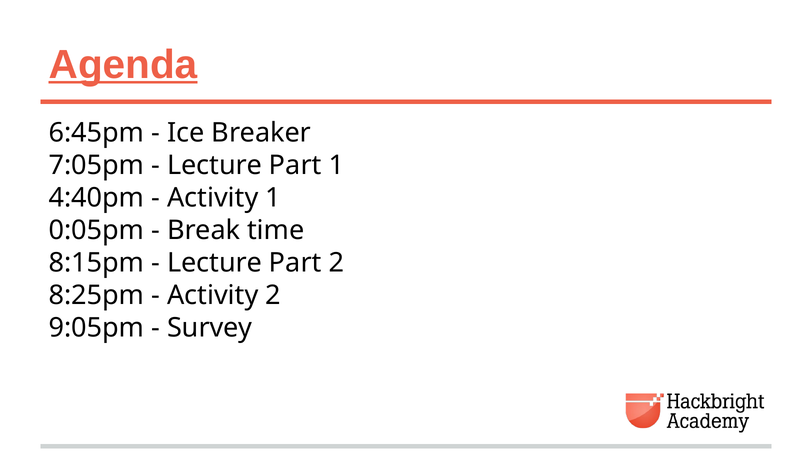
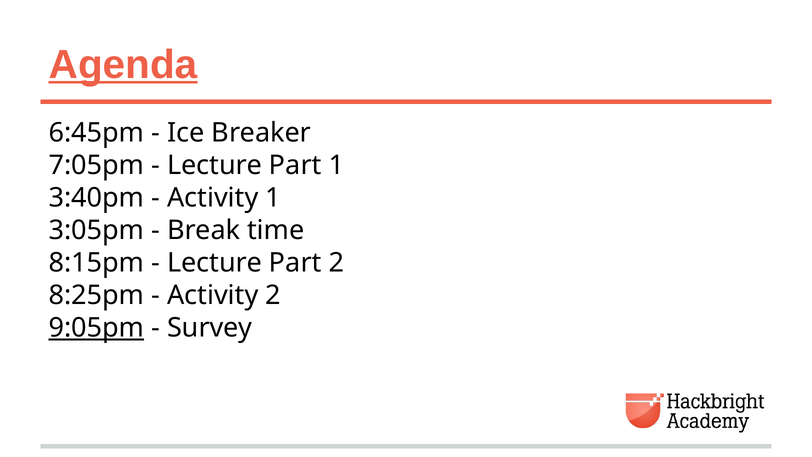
4:40pm: 4:40pm -> 3:40pm
0:05pm: 0:05pm -> 3:05pm
9:05pm underline: none -> present
